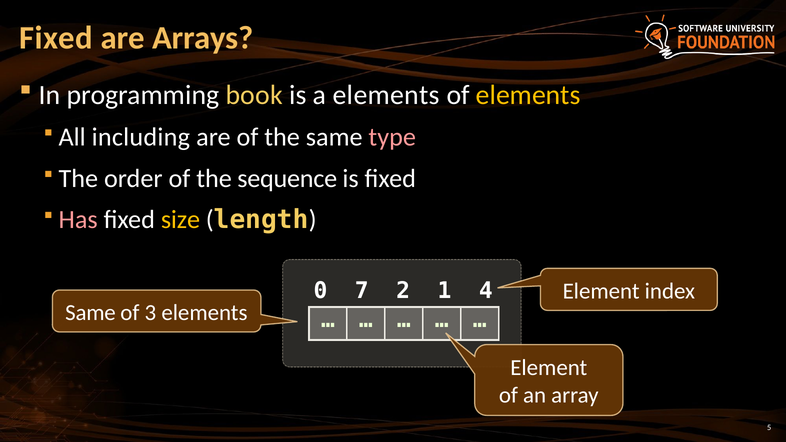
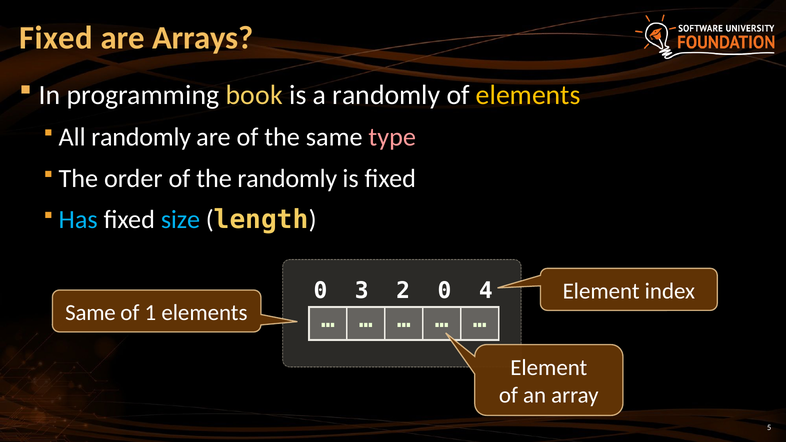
a elements: elements -> randomly
All including: including -> randomly
the sequence: sequence -> randomly
Has colour: pink -> light blue
size colour: yellow -> light blue
7: 7 -> 3
2 1: 1 -> 0
3: 3 -> 1
